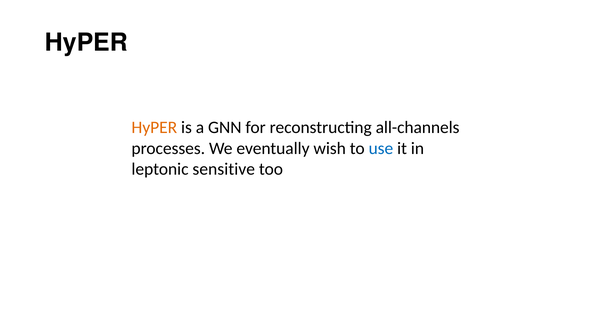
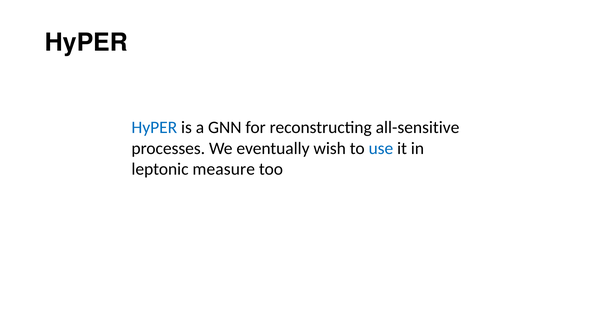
HyPER at (154, 128) colour: orange -> blue
all-channels: all-channels -> all-sensitive
sensitive: sensitive -> measure
